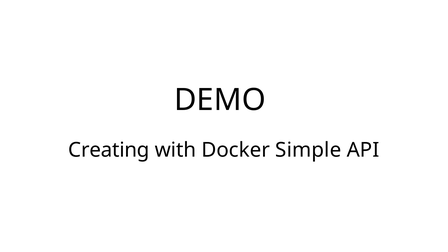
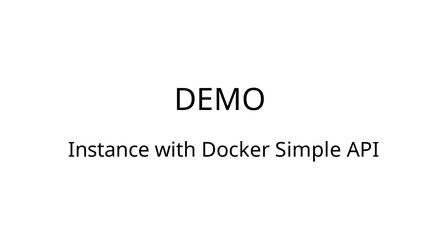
Creating: Creating -> Instance
